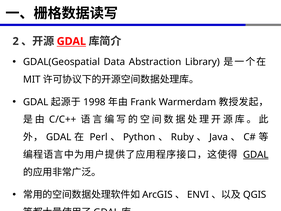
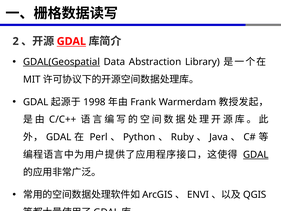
GDAL(Geospatial underline: none -> present
